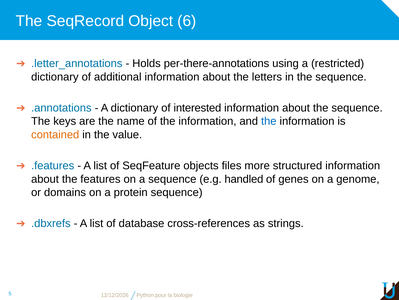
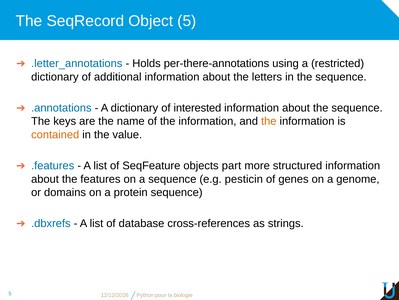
Object 6: 6 -> 5
the at (269, 121) colour: blue -> orange
files: files -> part
handled: handled -> pesticin
